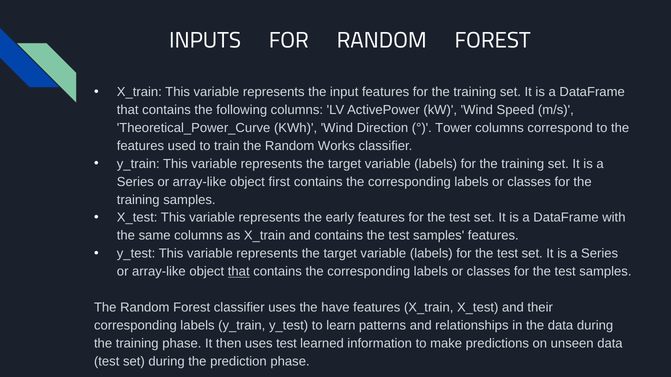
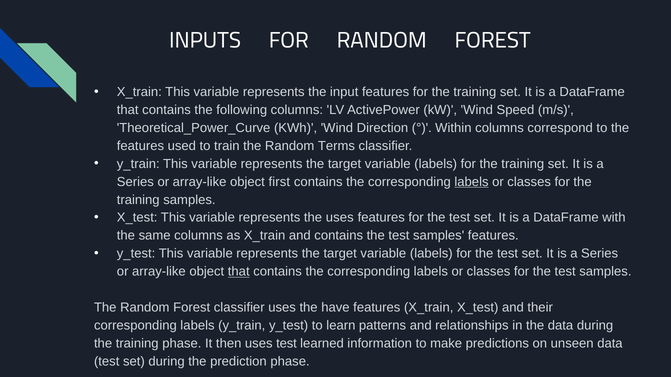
Tower: Tower -> Within
Works: Works -> Terms
labels at (472, 182) underline: none -> present
the early: early -> uses
